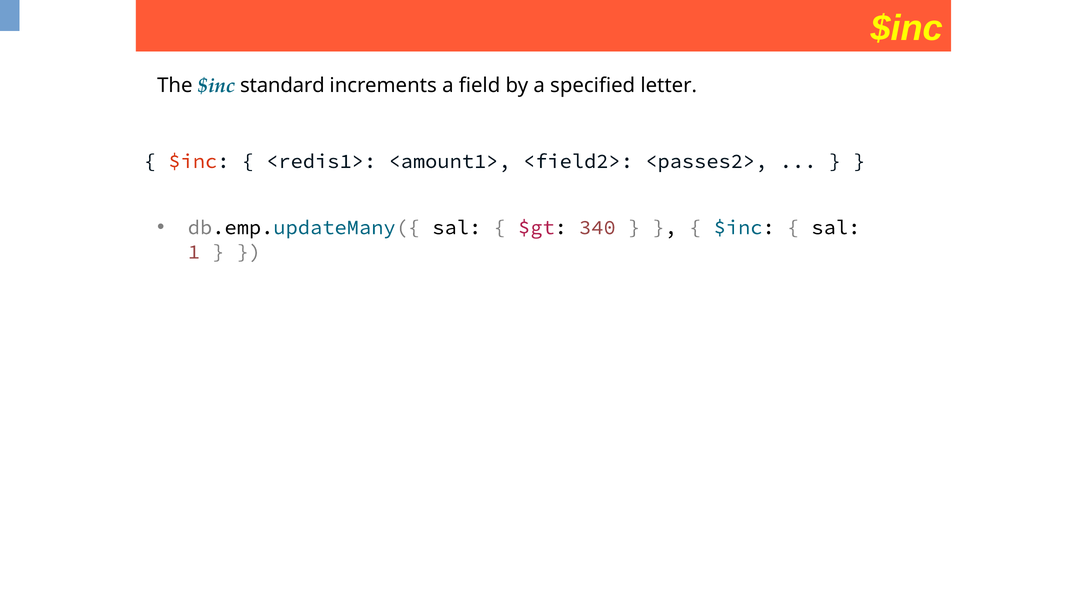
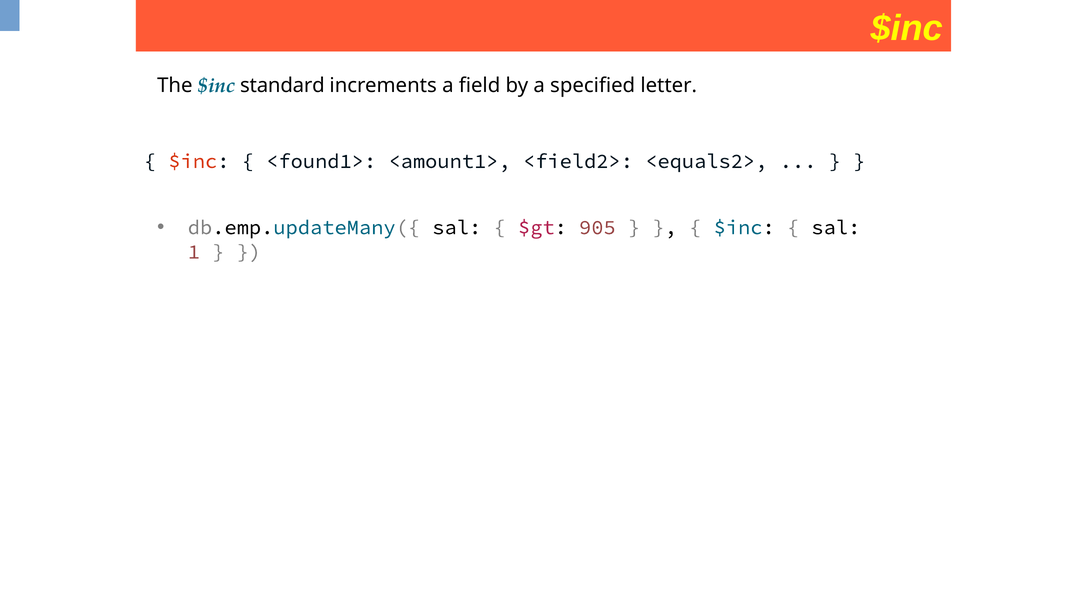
<redis1>: <redis1> -> <found1>
<passes2>: <passes2> -> <equals2>
340: 340 -> 905
